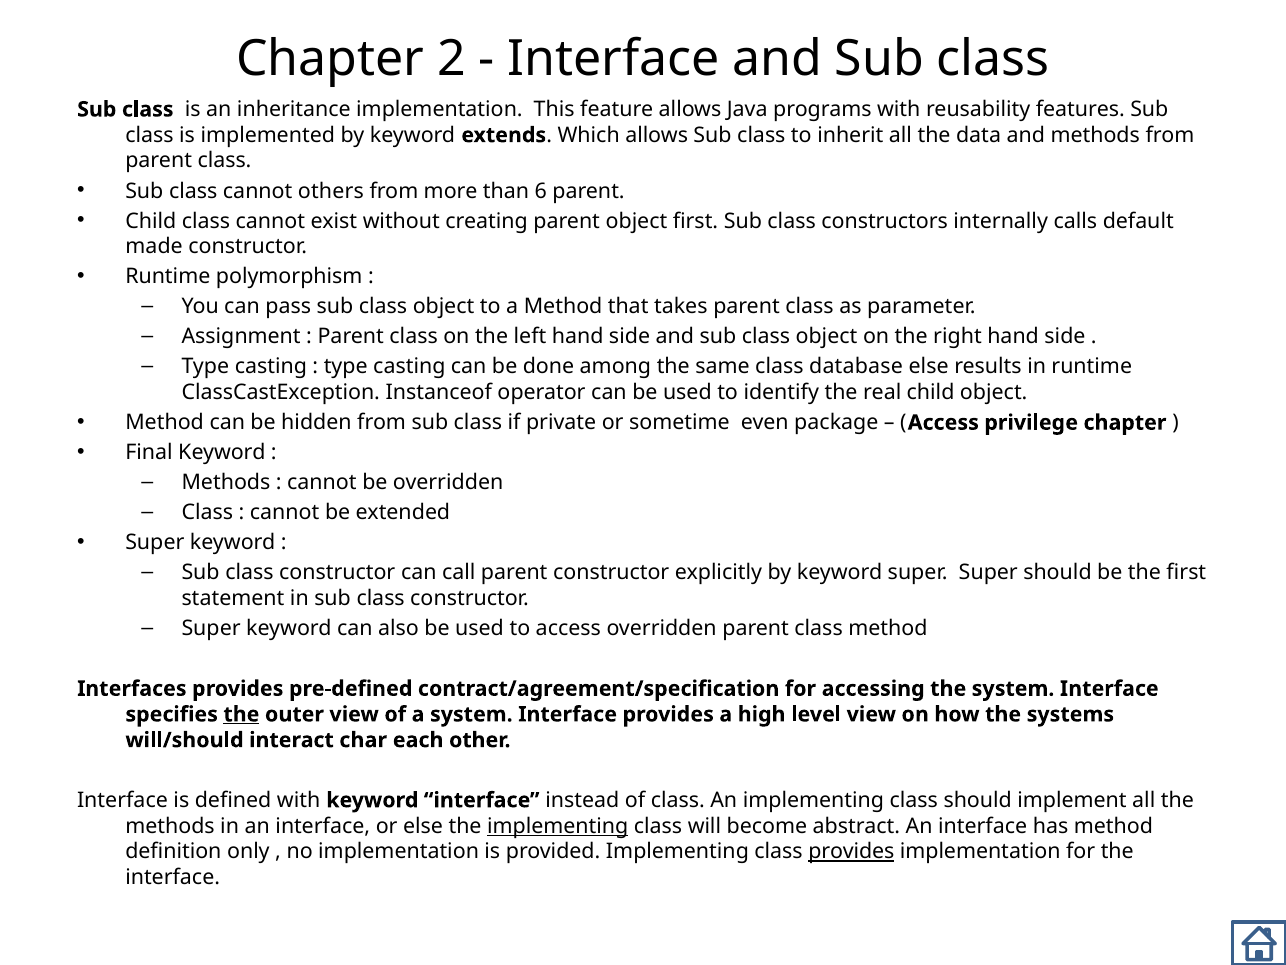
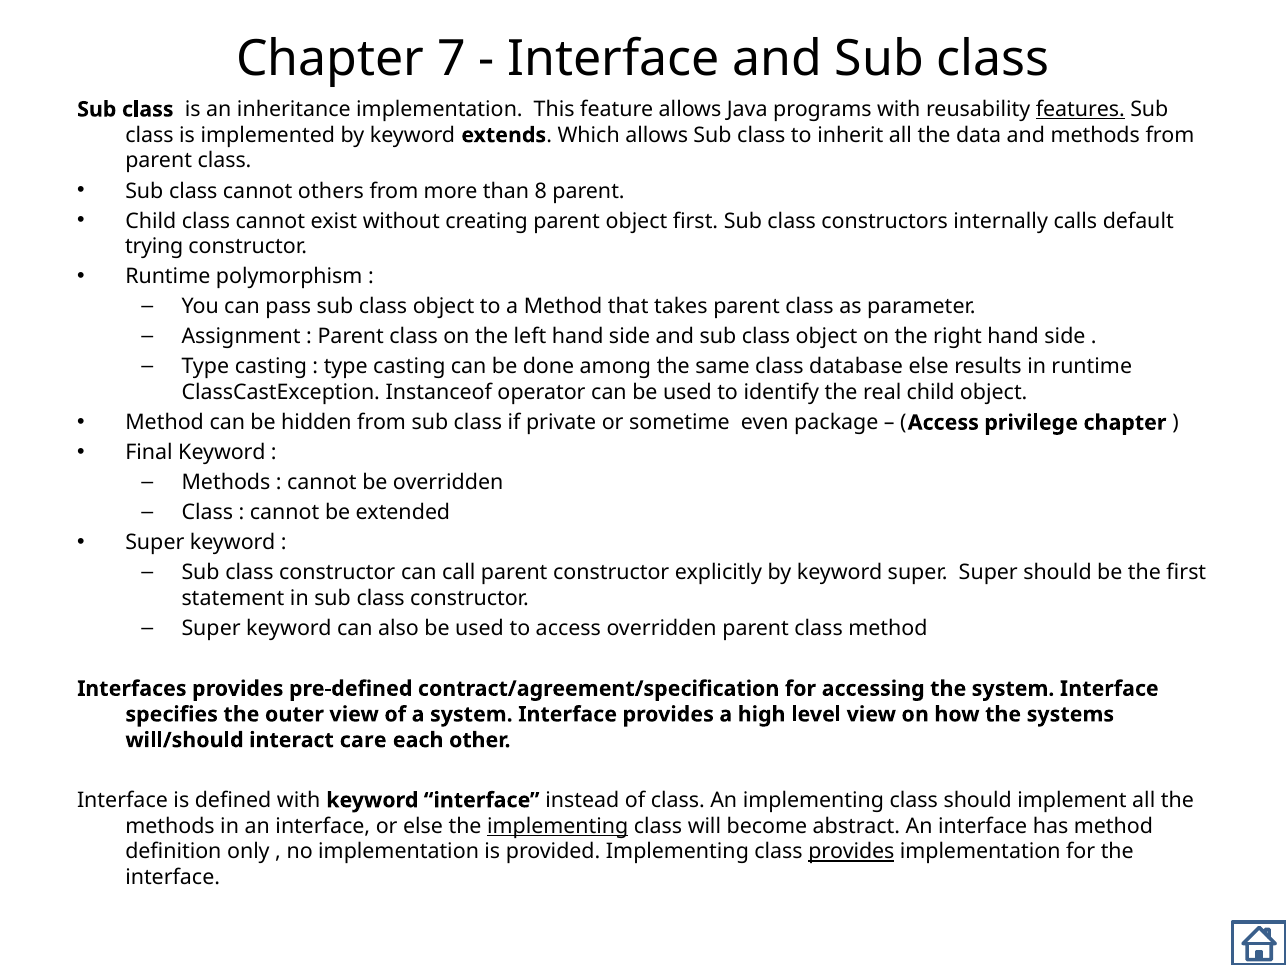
2: 2 -> 7
features underline: none -> present
6: 6 -> 8
made: made -> trying
the at (241, 714) underline: present -> none
char: char -> care
